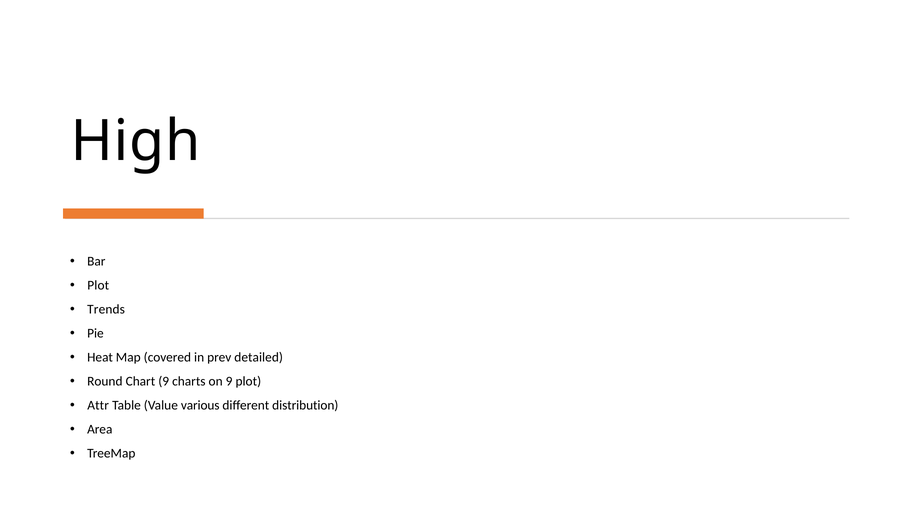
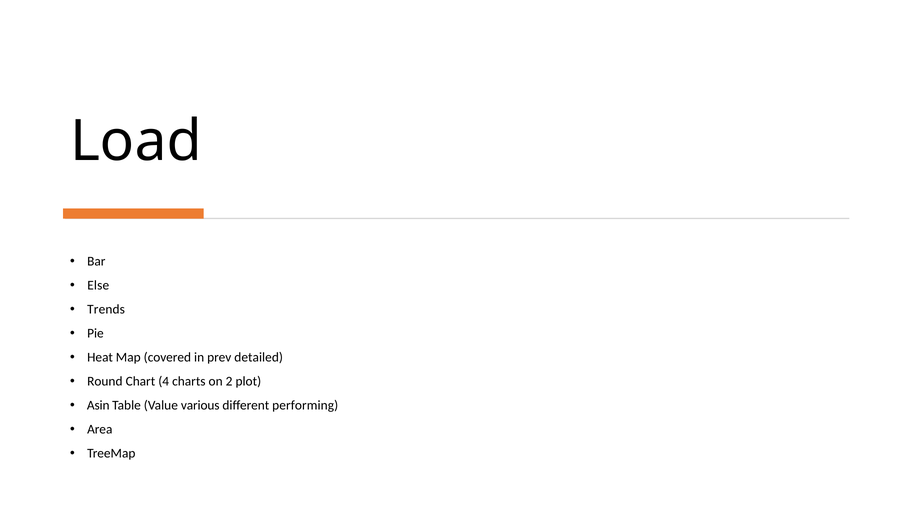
High: High -> Load
Plot at (98, 285): Plot -> Else
Chart 9: 9 -> 4
on 9: 9 -> 2
Attr: Attr -> Asin
distribution: distribution -> performing
